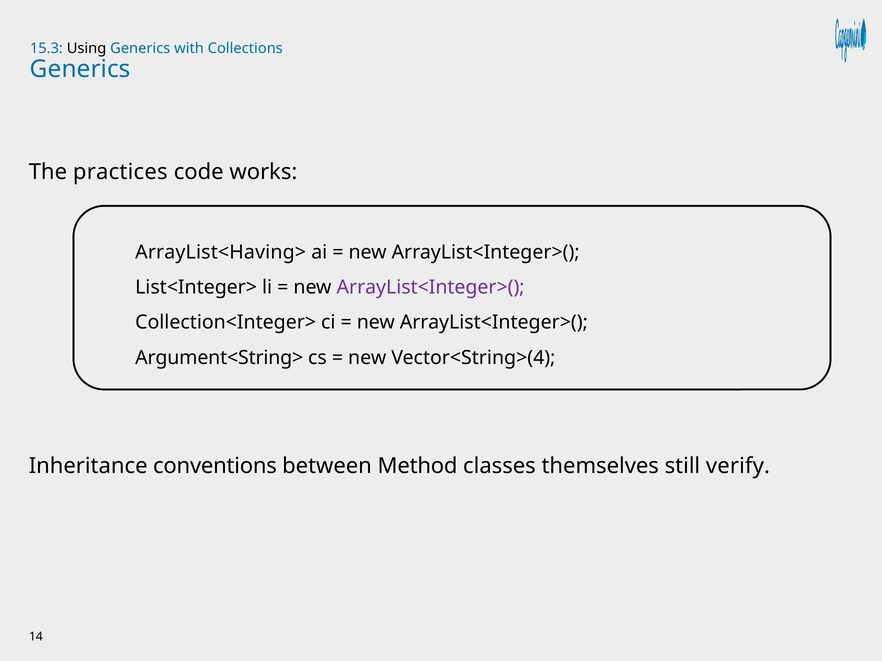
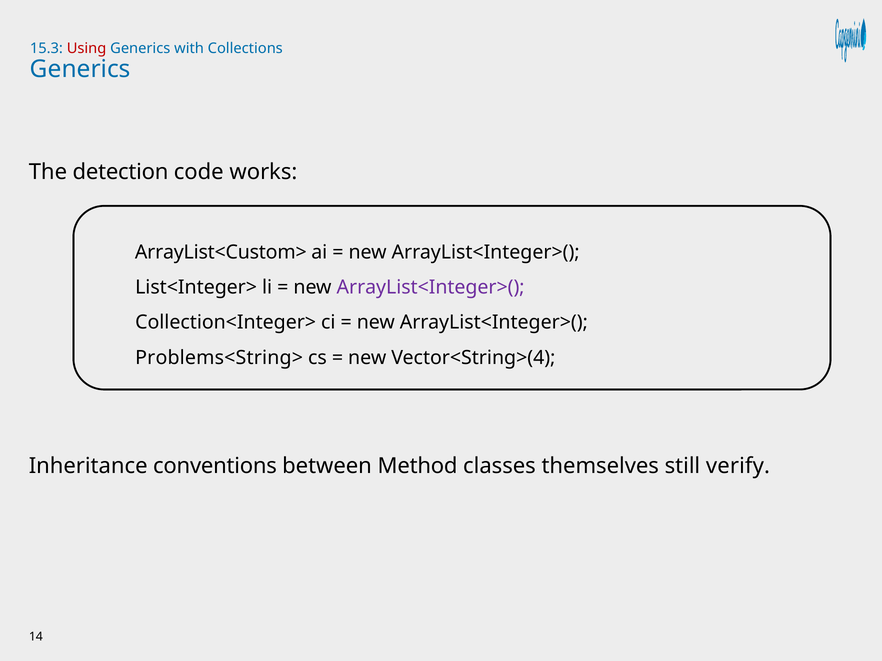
Using colour: black -> red
practices: practices -> detection
ArrayList<Having>: ArrayList<Having> -> ArrayList<Custom>
Argument<String>: Argument<String> -> Problems<String>
